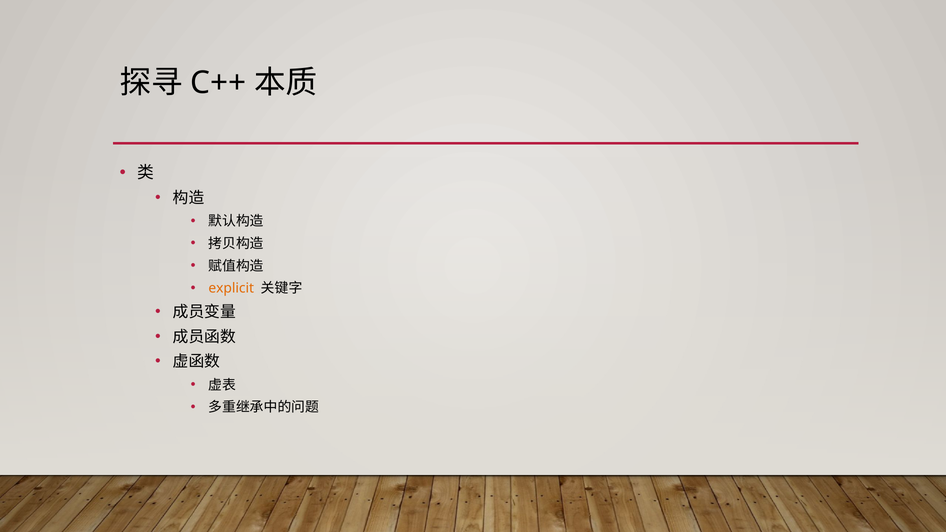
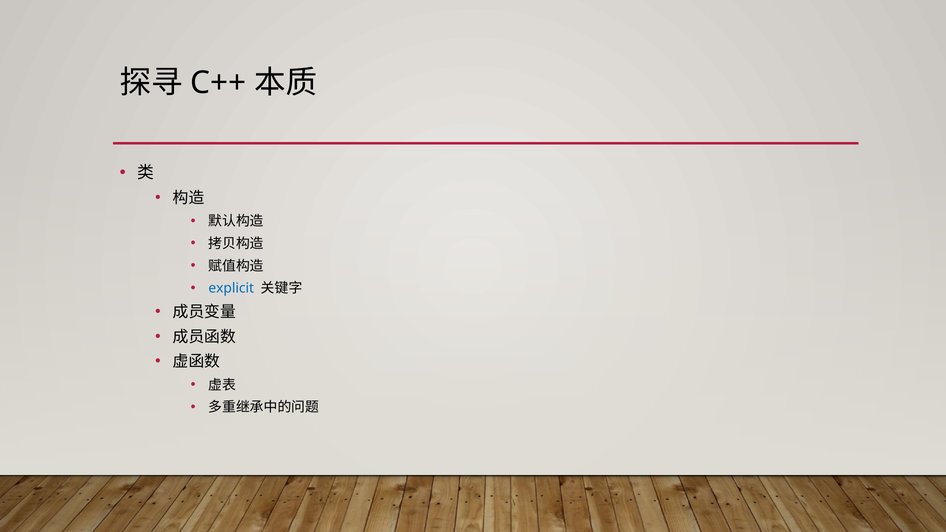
explicit colour: orange -> blue
